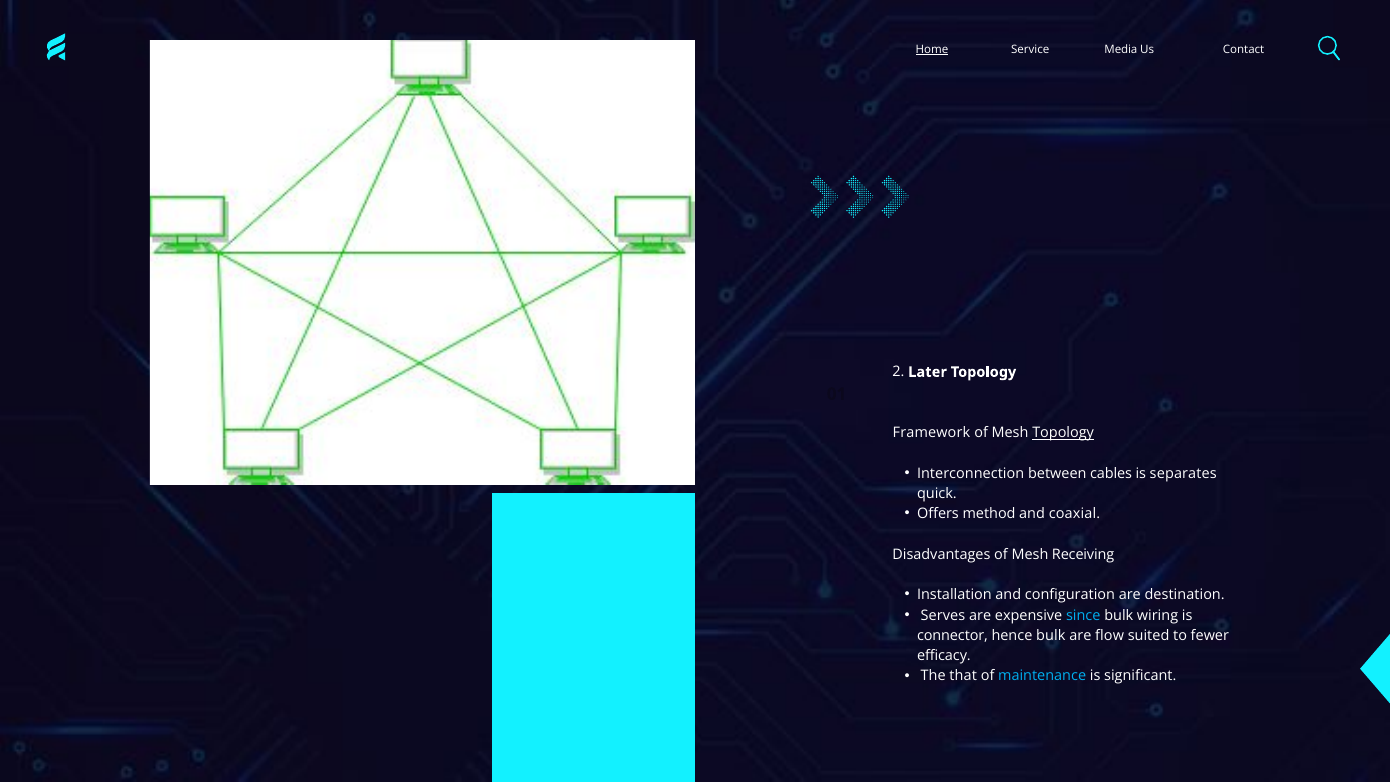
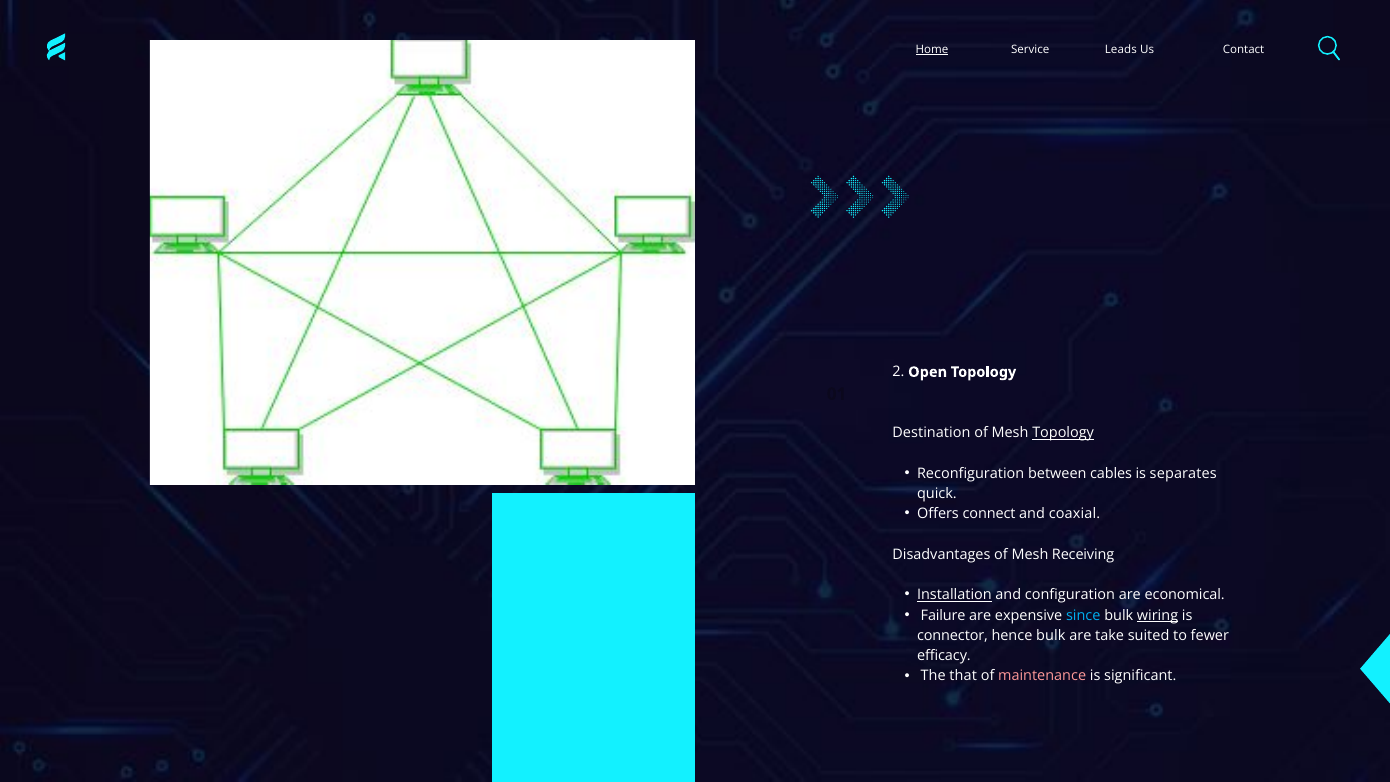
Media: Media -> Leads
Later: Later -> Open
Framework: Framework -> Destination
Interconnection: Interconnection -> Reconfiguration
method: method -> connect
Installation underline: none -> present
destination: destination -> economical
Serves: Serves -> Failure
wiring underline: none -> present
flow: flow -> take
maintenance colour: light blue -> pink
